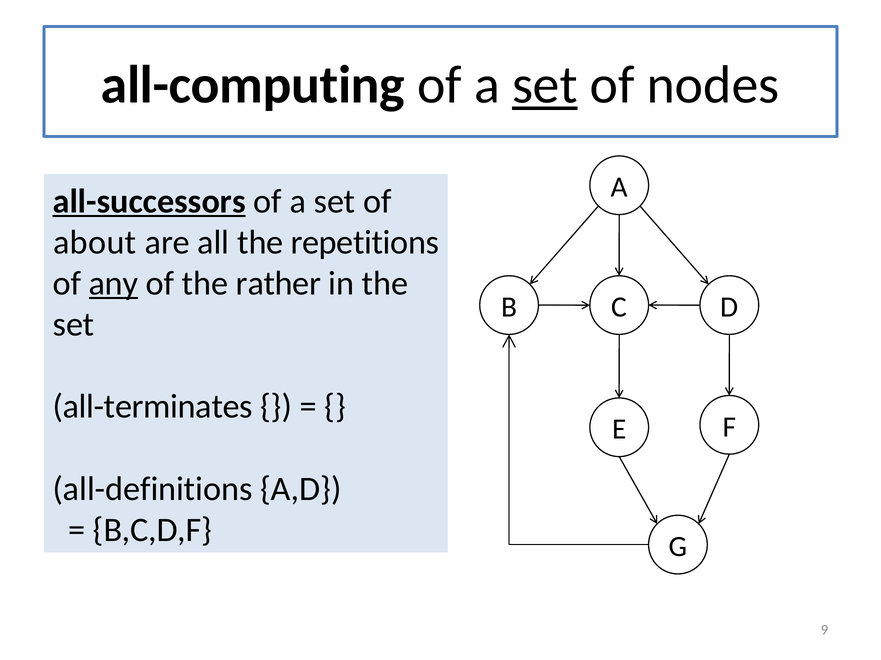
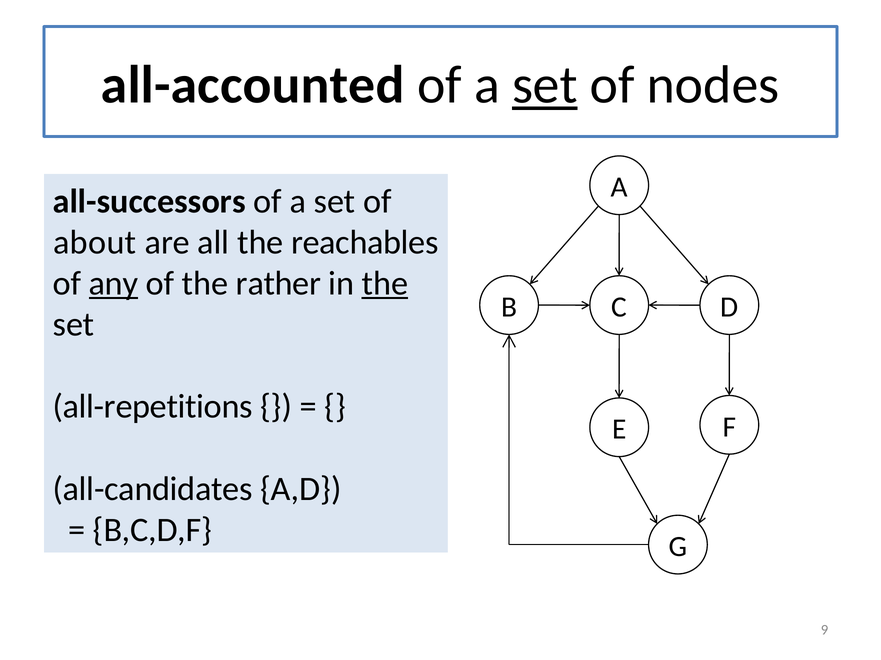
all-computing: all-computing -> all-accounted
all-successors underline: present -> none
repetitions: repetitions -> reachables
the at (385, 284) underline: none -> present
all-terminates: all-terminates -> all-repetitions
all-definitions: all-definitions -> all-candidates
